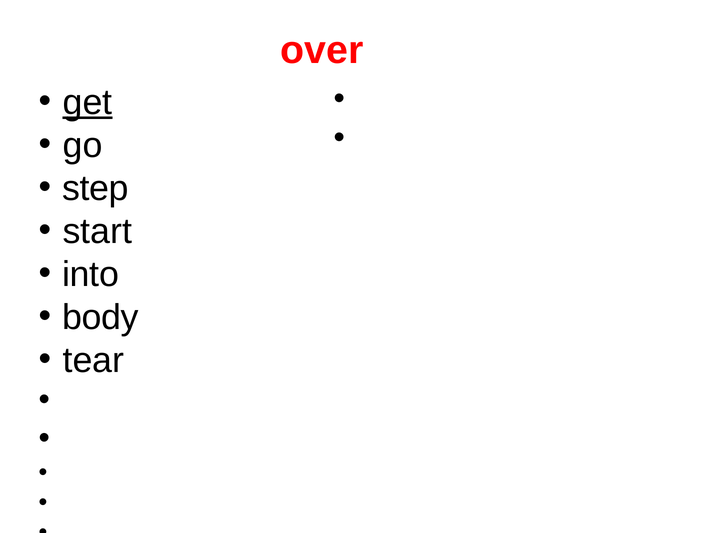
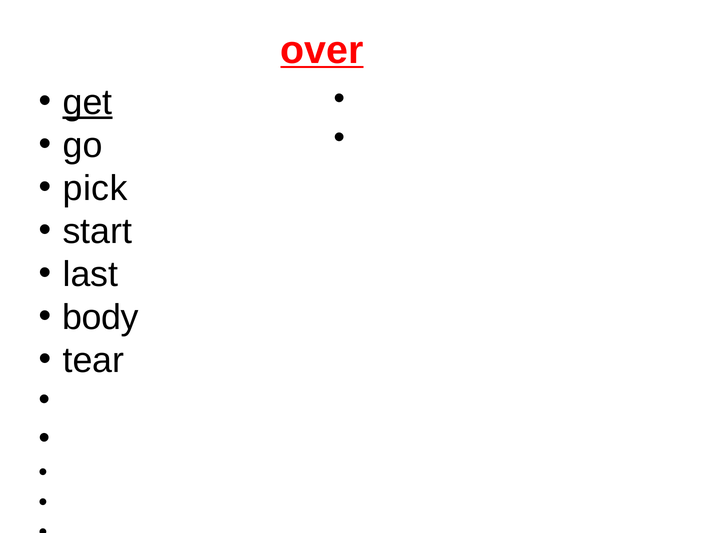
over underline: none -> present
step: step -> pick
into: into -> last
